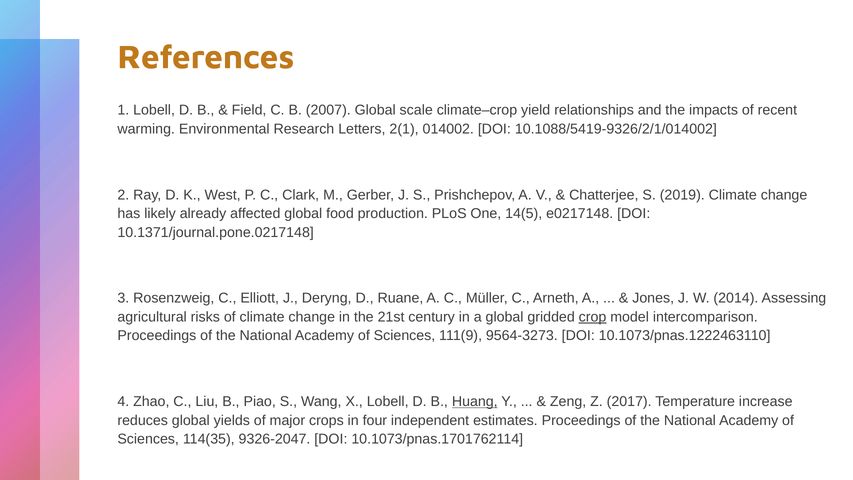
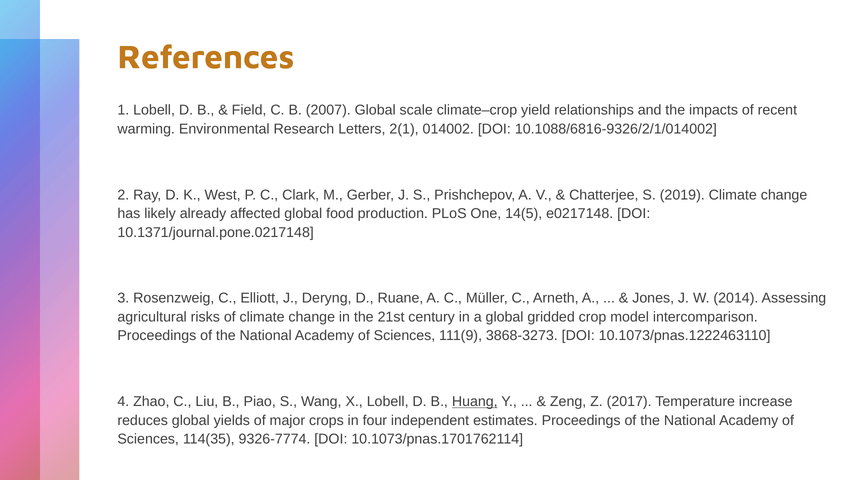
10.1088/5419-9326/2/1/014002: 10.1088/5419-9326/2/1/014002 -> 10.1088/6816-9326/2/1/014002
crop underline: present -> none
9564-3273: 9564-3273 -> 3868-3273
9326-2047: 9326-2047 -> 9326-7774
